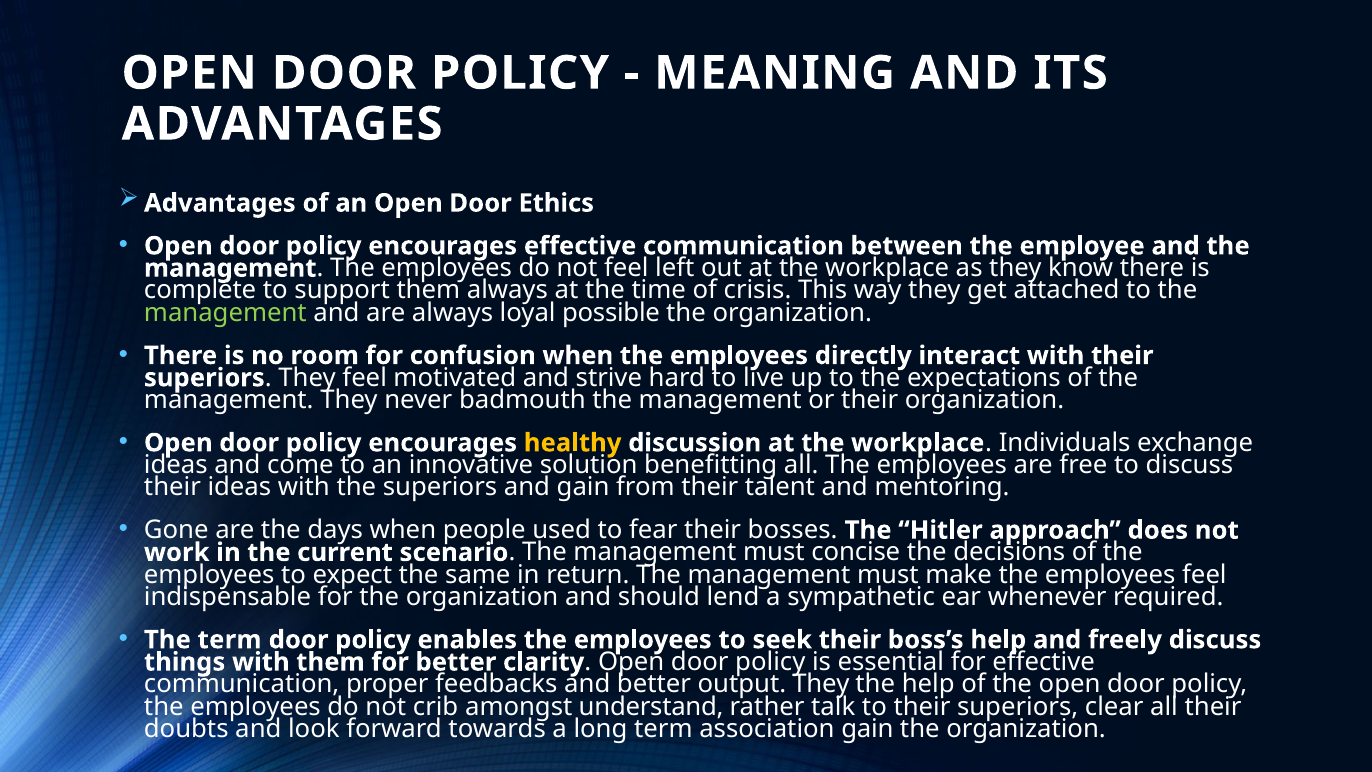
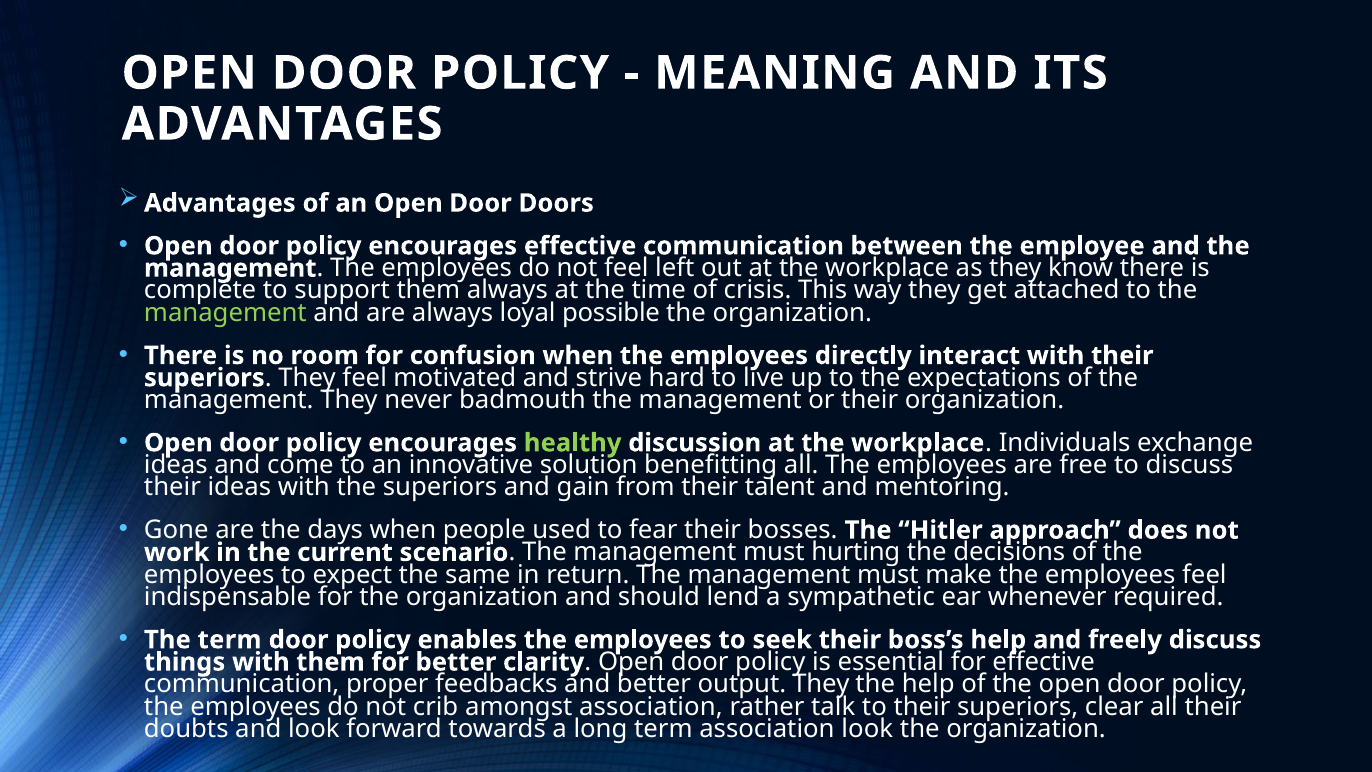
Ethics: Ethics -> Doors
healthy colour: yellow -> light green
concise: concise -> hurting
amongst understand: understand -> association
association gain: gain -> look
